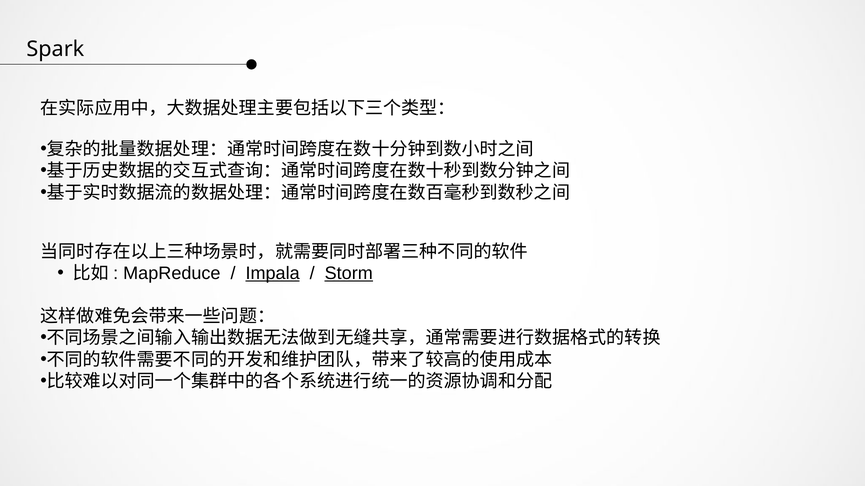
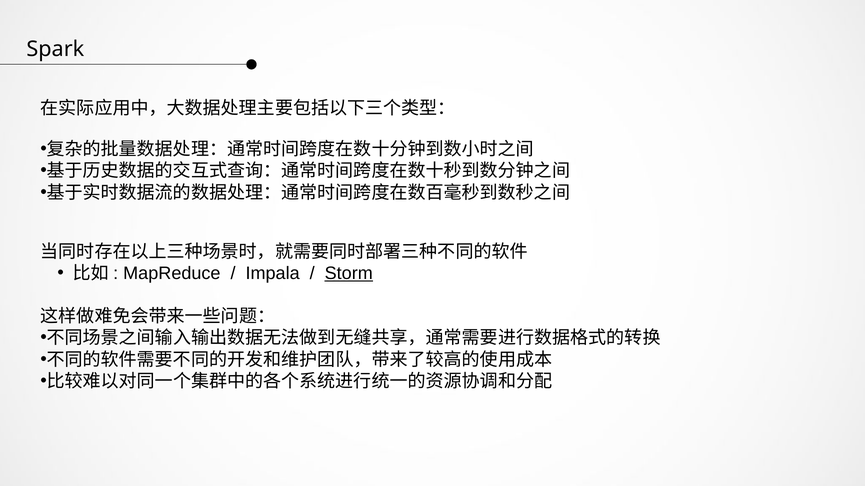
Impala underline: present -> none
